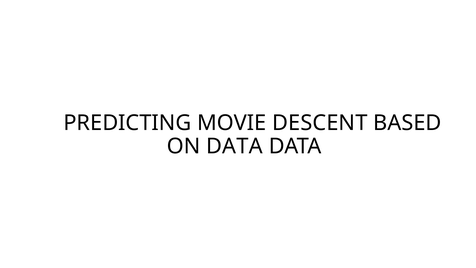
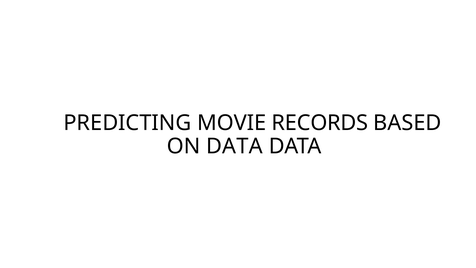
DESCENT: DESCENT -> RECORDS
